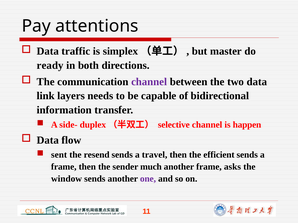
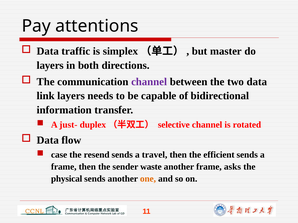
ready at (50, 66): ready -> layers
side-: side- -> just-
happen: happen -> rotated
sent: sent -> case
much: much -> waste
window: window -> physical
one colour: purple -> orange
